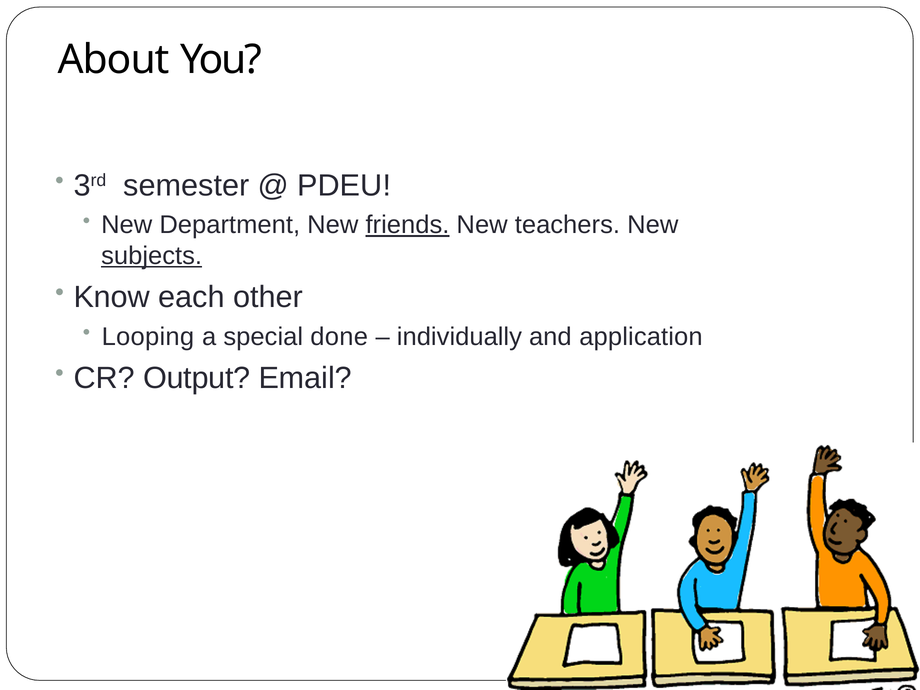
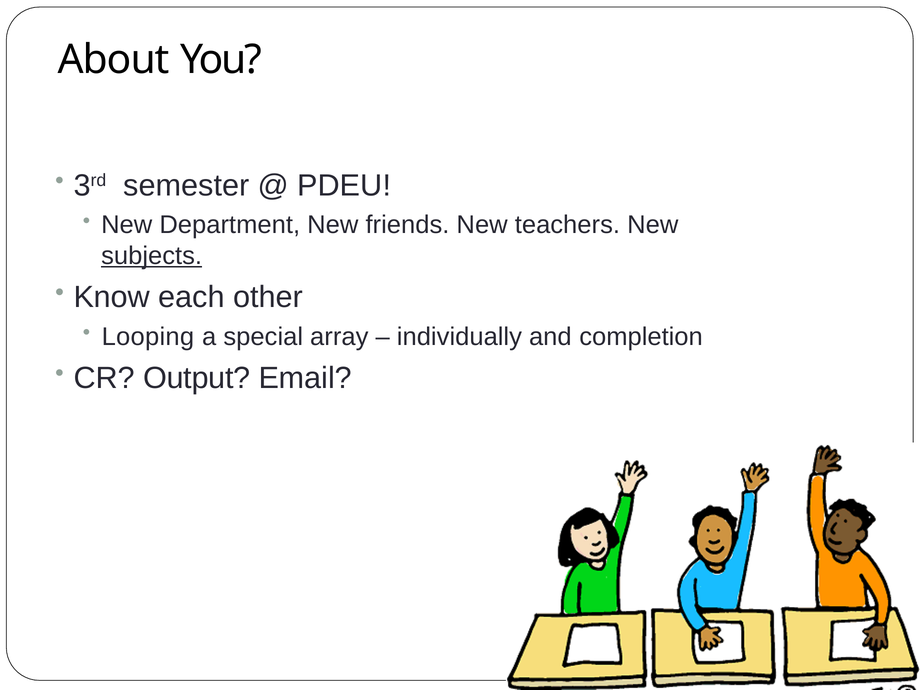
friends underline: present -> none
done: done -> array
application: application -> completion
